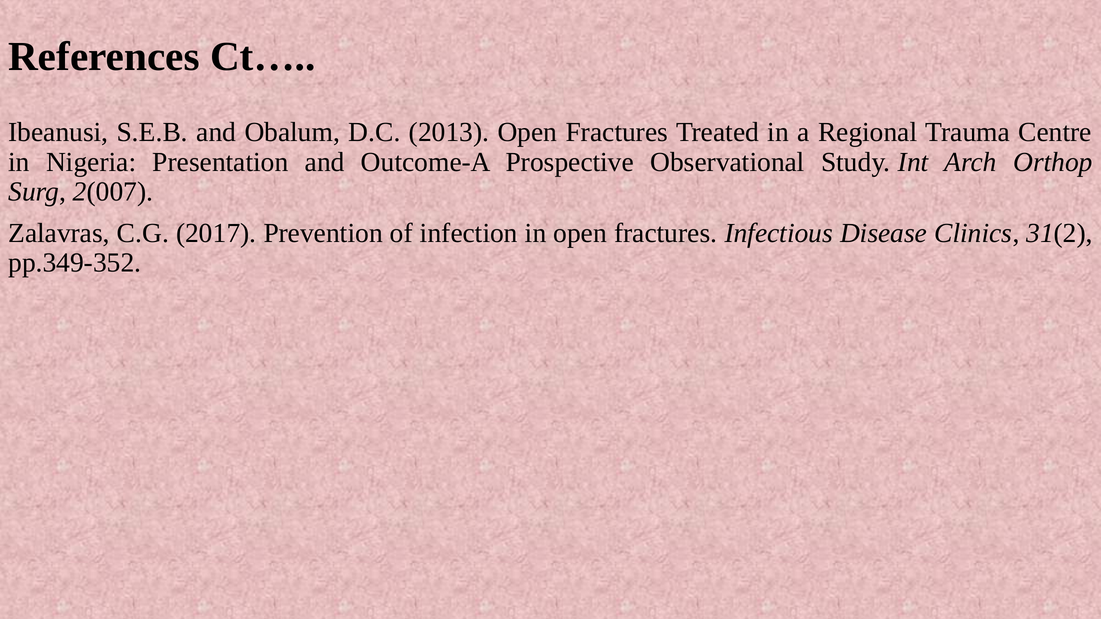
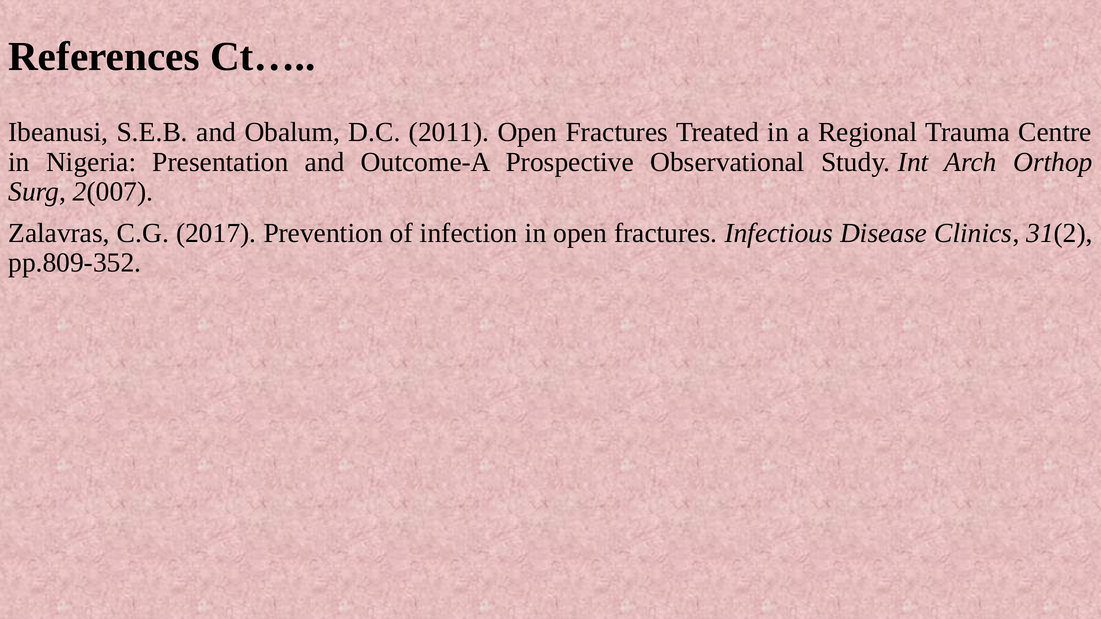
2013: 2013 -> 2011
pp.349-352: pp.349-352 -> pp.809-352
